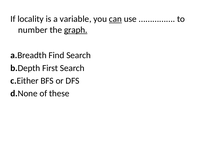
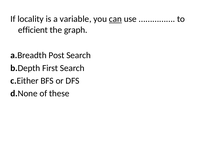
number: number -> efficient
graph underline: present -> none
Find: Find -> Post
